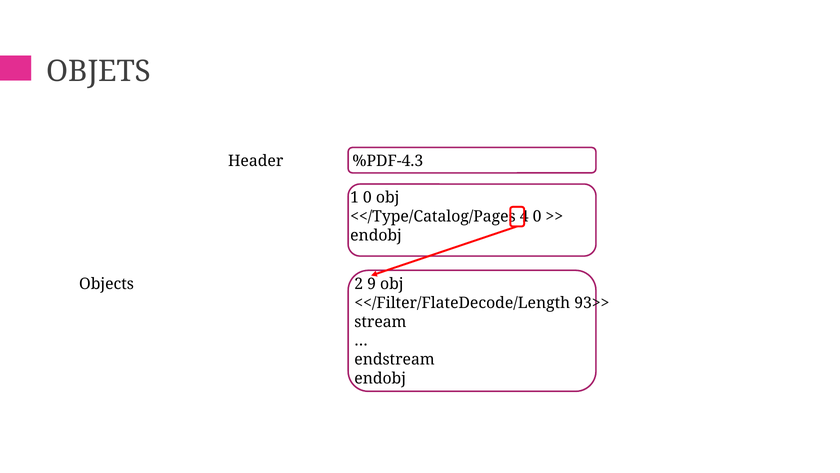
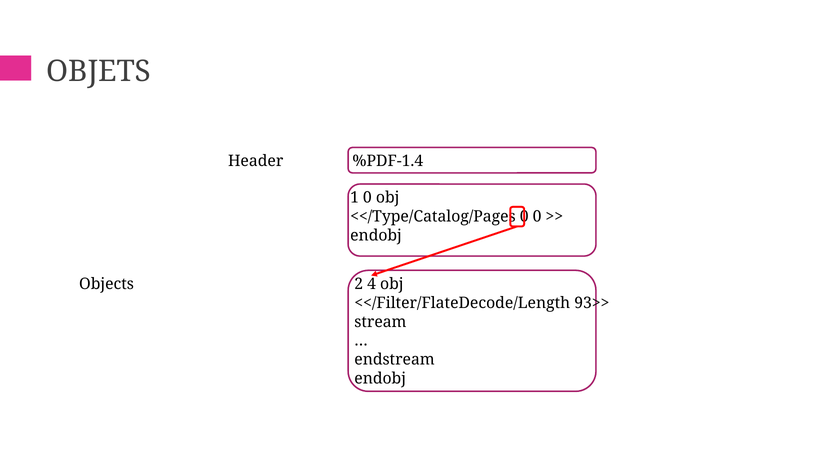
%PDF-4.3: %PDF-4.3 -> %PDF-1.4
<</Type/Catalog/Pages 4: 4 -> 0
9: 9 -> 4
